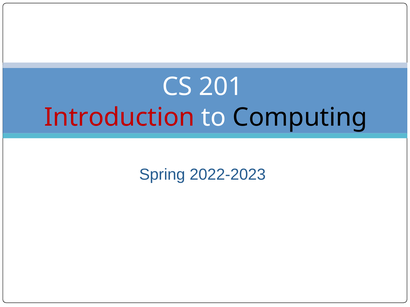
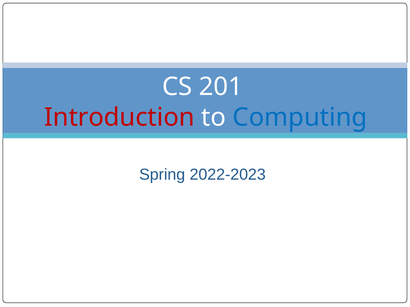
Computing colour: black -> blue
